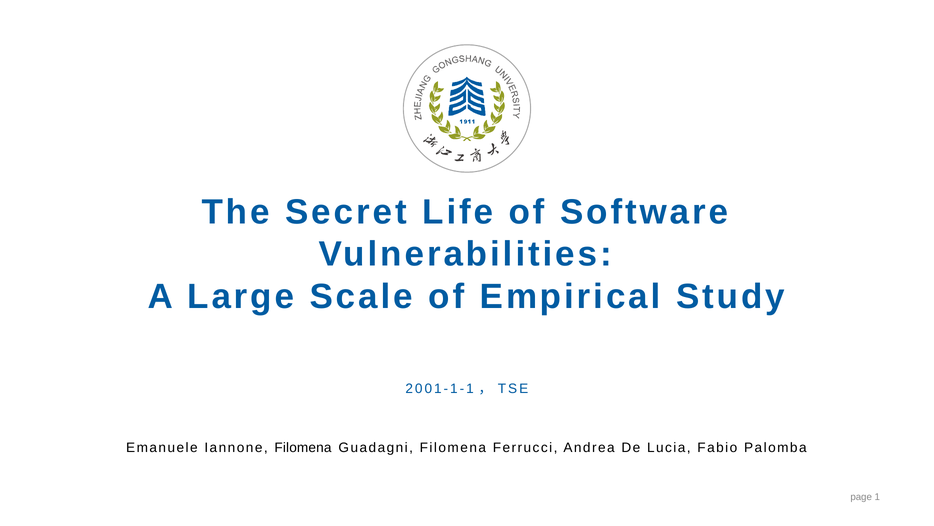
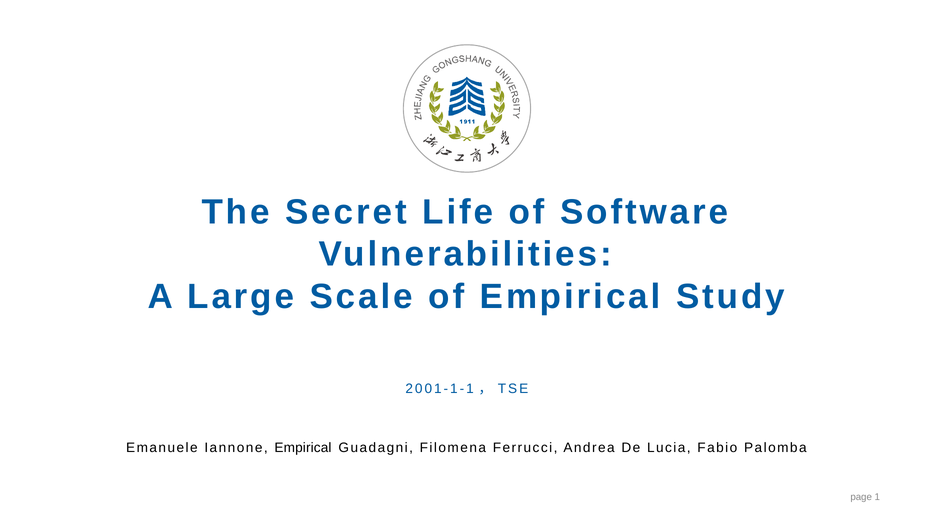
Iannone Filomena: Filomena -> Empirical
